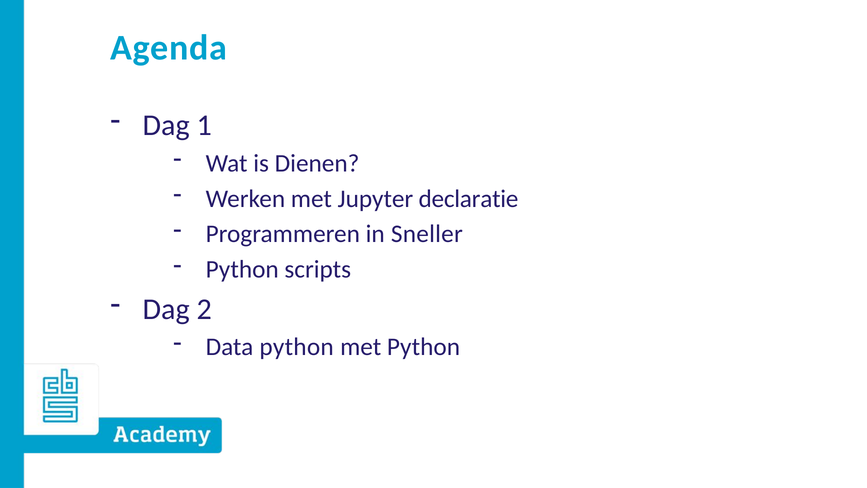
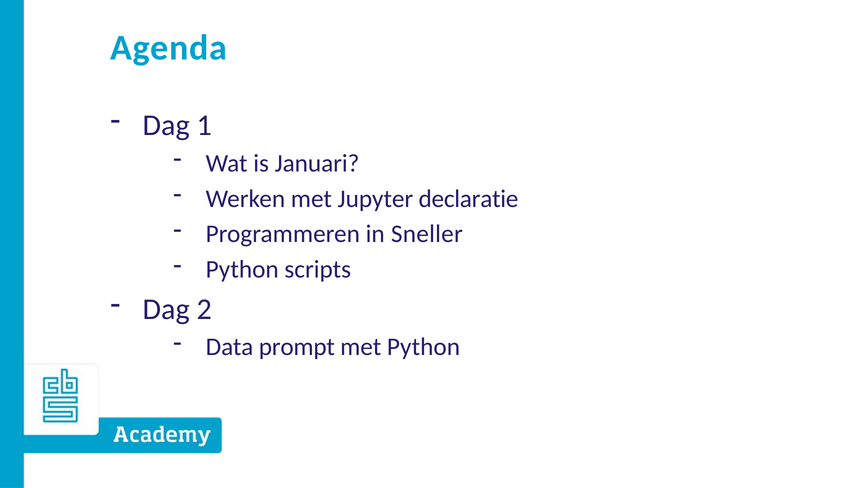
Dienen: Dienen -> Januari
Data python: python -> prompt
